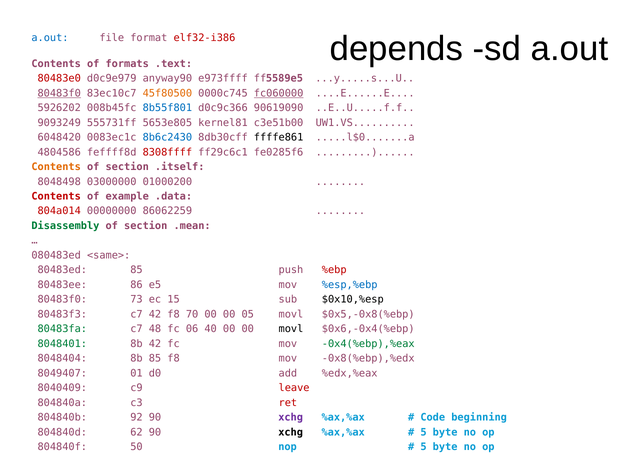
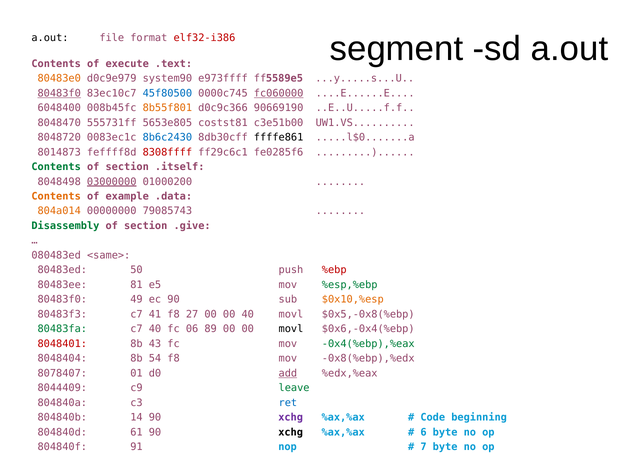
depends: depends -> segment
a.out at (50, 38) colour: blue -> black
formats: formats -> execute
80483e0 colour: red -> orange
anyway90: anyway90 -> system90
45f80500 colour: orange -> blue
5926202: 5926202 -> 6048400
8b55f801 colour: blue -> orange
90619090: 90619090 -> 90669190
9093249: 9093249 -> 8048470
kernel81: kernel81 -> costst81
6048420: 6048420 -> 8048720
4804586: 4804586 -> 8014873
Contents at (56, 167) colour: orange -> green
03000000 underline: none -> present
Contents at (56, 196) colour: red -> orange
804a014 colour: red -> orange
86062259: 86062259 -> 79085743
.mean: .mean -> .give
80483ed 85: 85 -> 50
86: 86 -> 81
%esp,%ebp colour: blue -> green
73: 73 -> 49
ec 15: 15 -> 90
$0x10,%esp colour: black -> orange
c7 42: 42 -> 41
70: 70 -> 27
00 05: 05 -> 40
c7 48: 48 -> 40
40: 40 -> 89
8048401 colour: green -> red
8b 42: 42 -> 43
8b 85: 85 -> 54
8049407: 8049407 -> 8078407
add underline: none -> present
8040409: 8040409 -> 8044409
leave colour: red -> green
ret colour: red -> blue
92: 92 -> 14
62: 62 -> 61
5 at (423, 432): 5 -> 6
50: 50 -> 91
5 at (423, 447): 5 -> 7
